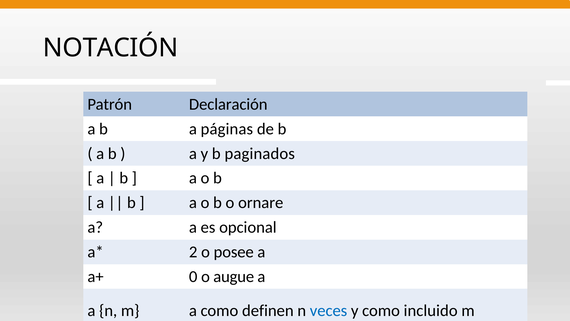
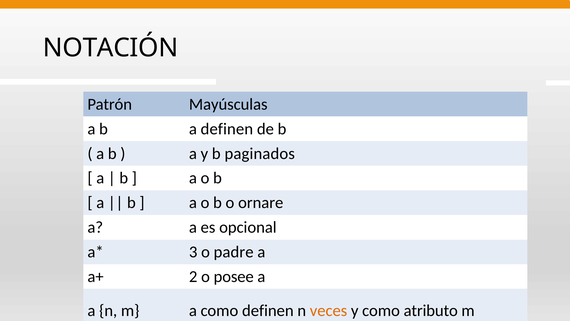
Declaración: Declaración -> Mayúsculas
a páginas: páginas -> definen
2: 2 -> 3
posee: posee -> padre
0: 0 -> 2
augue: augue -> posee
veces colour: blue -> orange
incluido: incluido -> atributo
